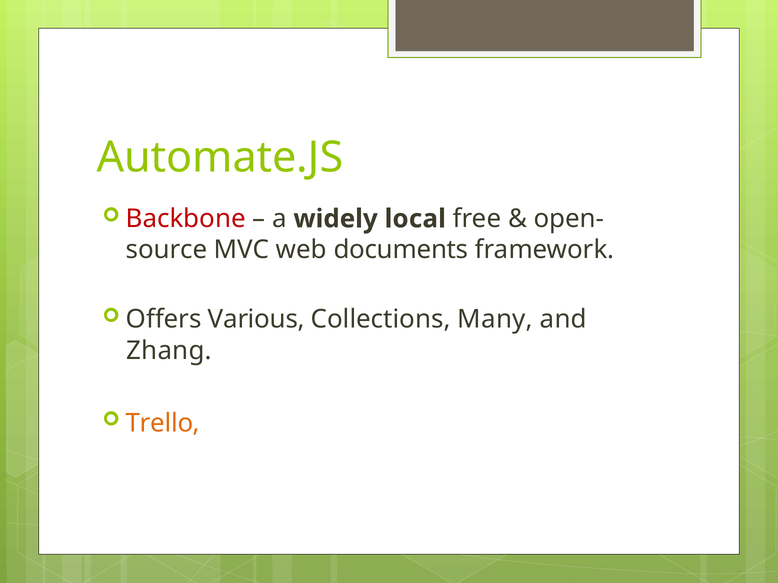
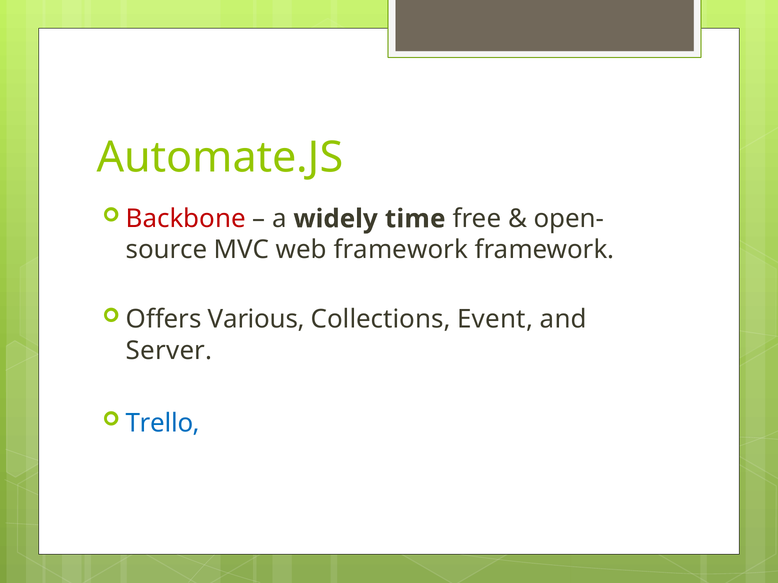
local: local -> time
web documents: documents -> framework
Many: Many -> Event
Zhang: Zhang -> Server
Trello colour: orange -> blue
